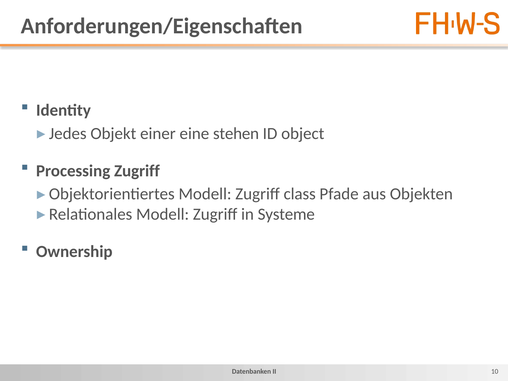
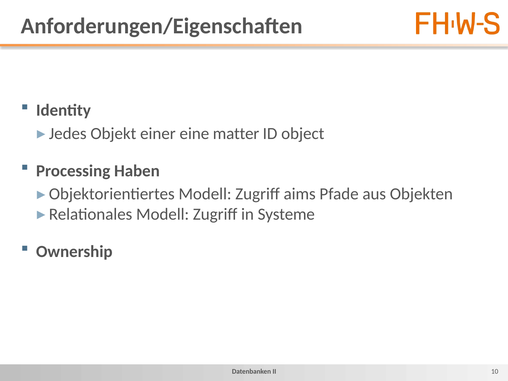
stehen: stehen -> matter
Processing Zugriff: Zugriff -> Haben
class: class -> aims
